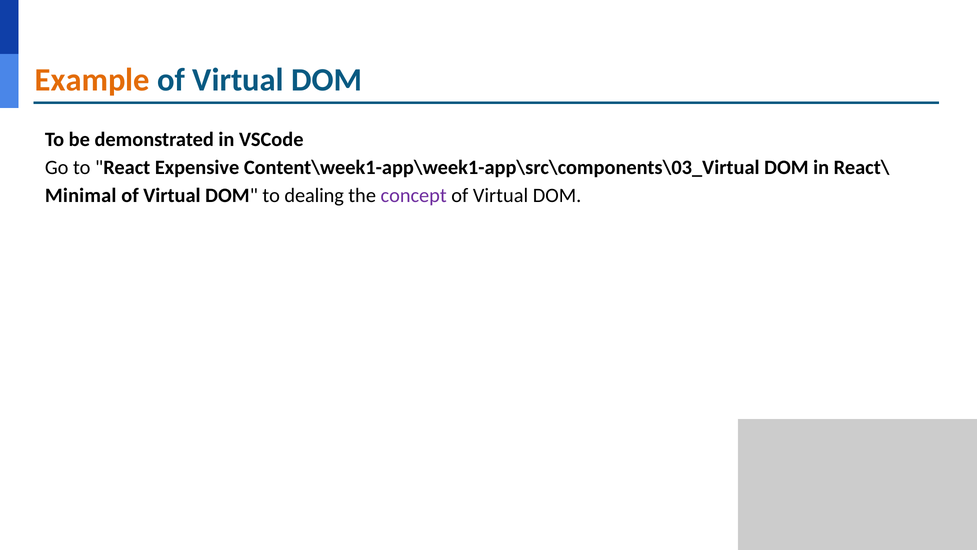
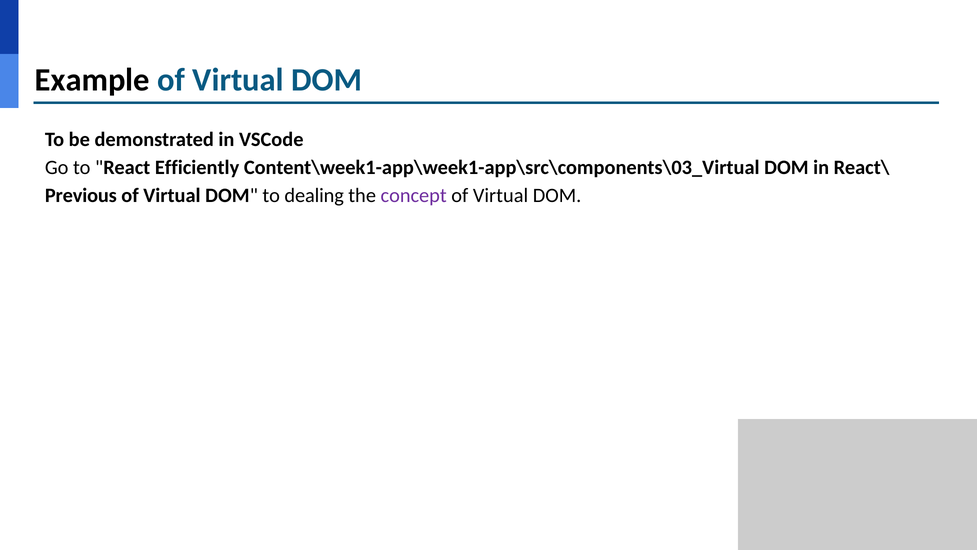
Example colour: orange -> black
Expensive: Expensive -> Efficiently
Minimal: Minimal -> Previous
